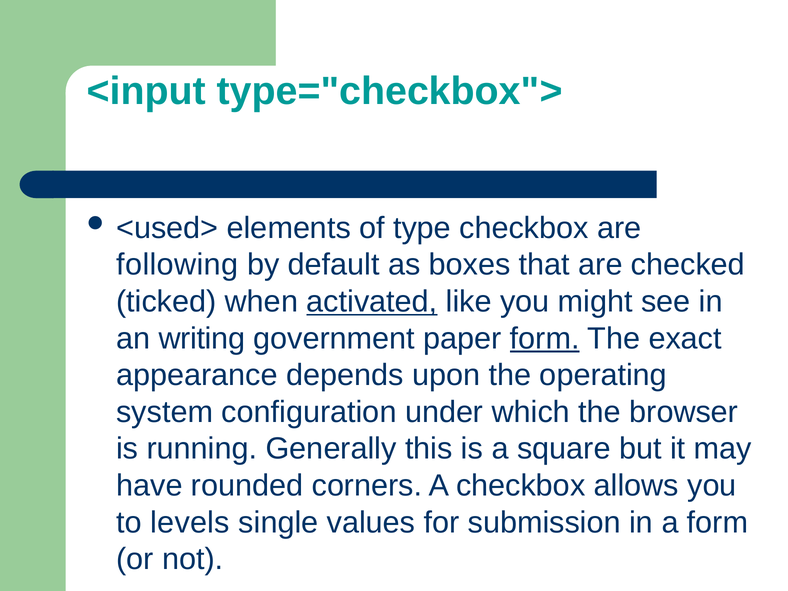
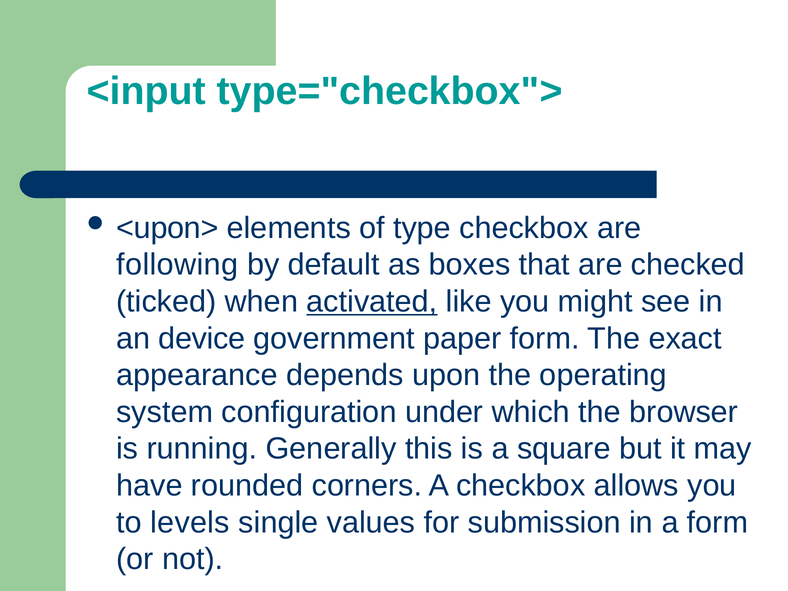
<used>: <used> -> <upon>
writing: writing -> device
form at (545, 338) underline: present -> none
